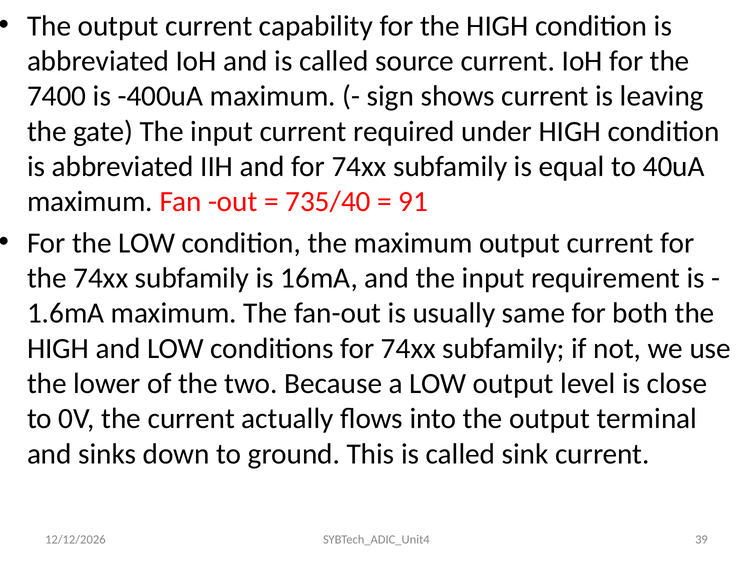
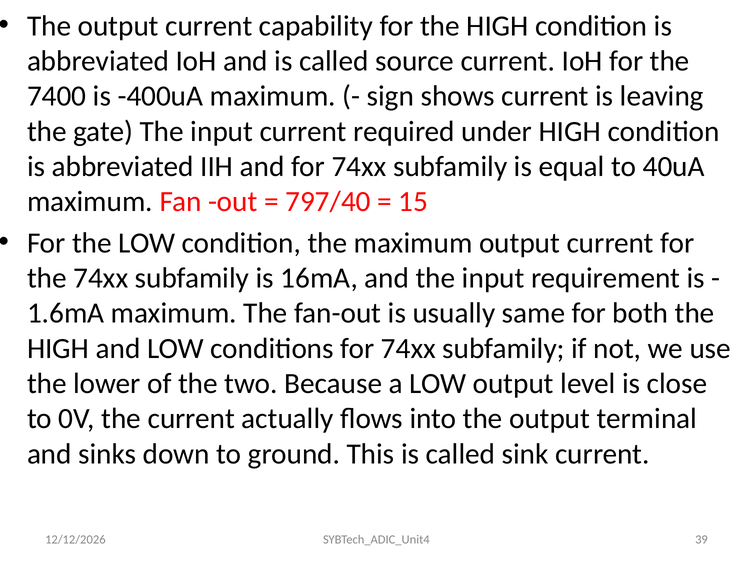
735/40: 735/40 -> 797/40
91: 91 -> 15
